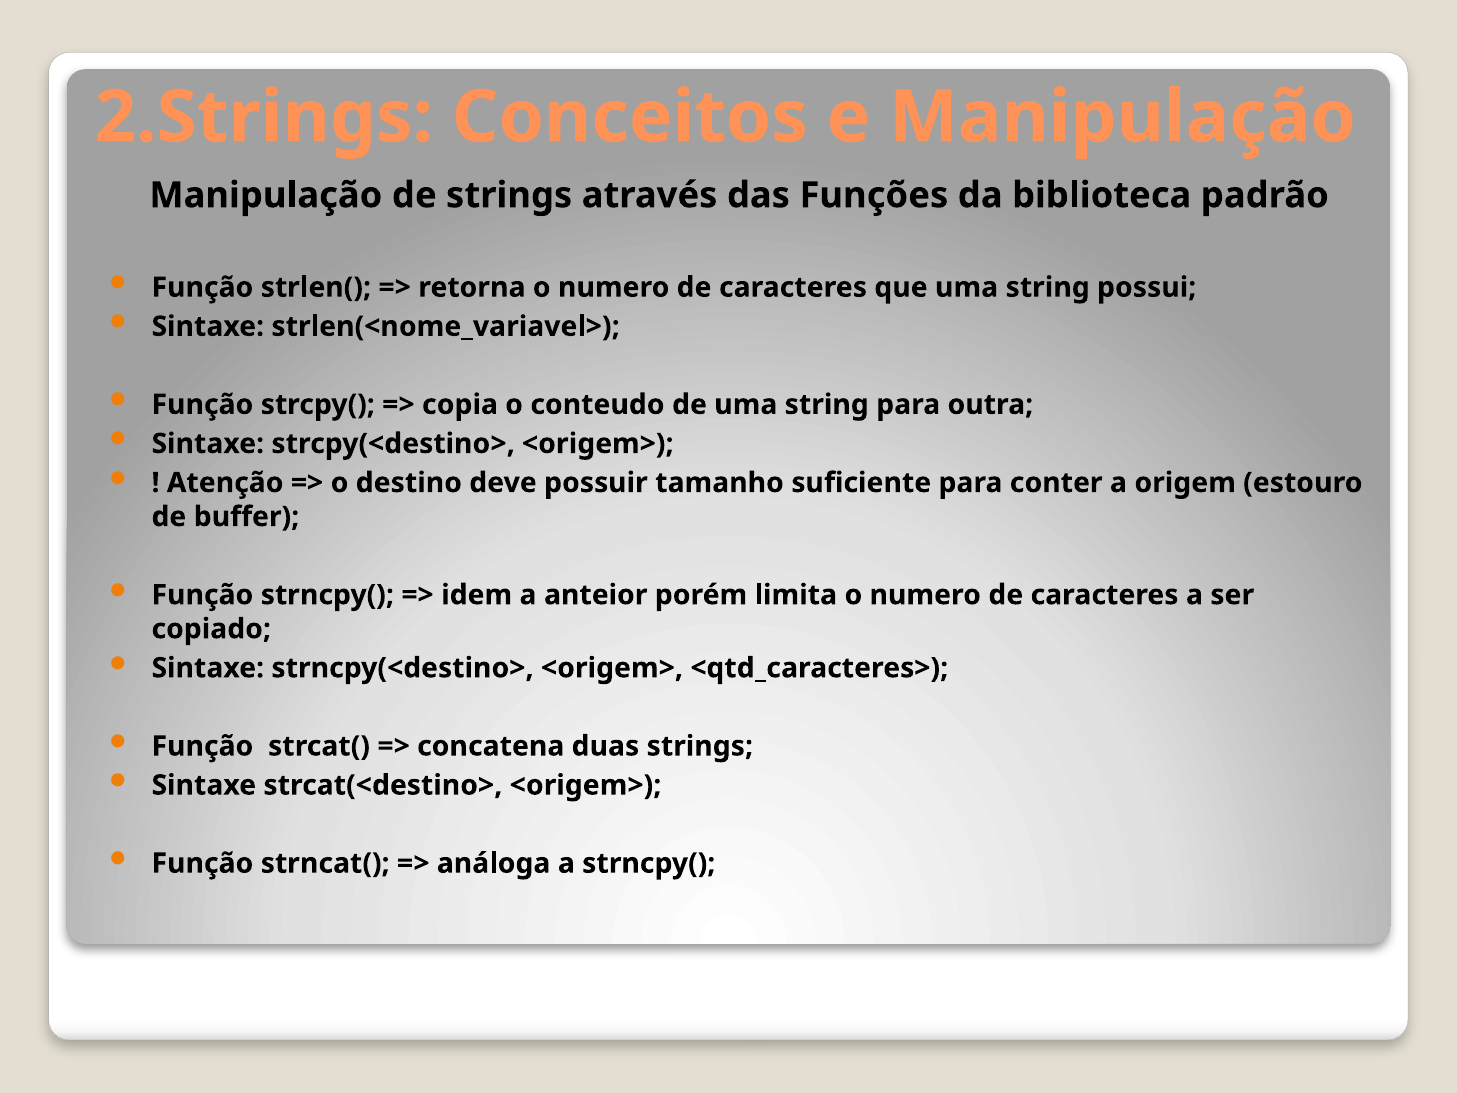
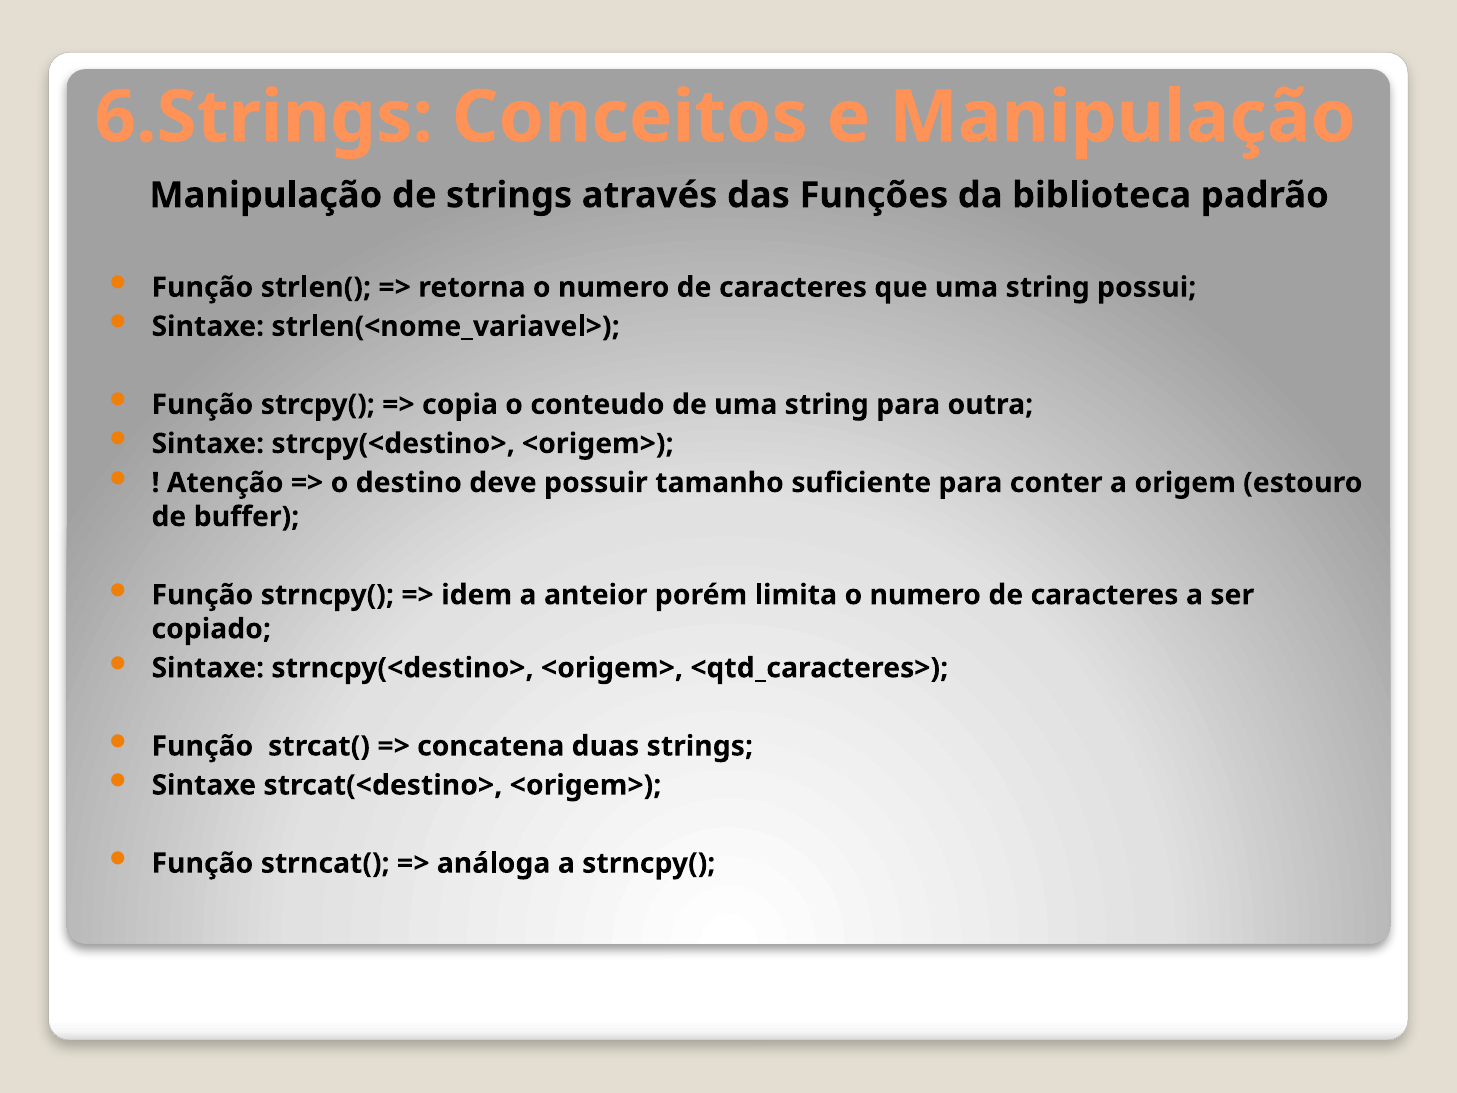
2.Strings: 2.Strings -> 6.Strings
